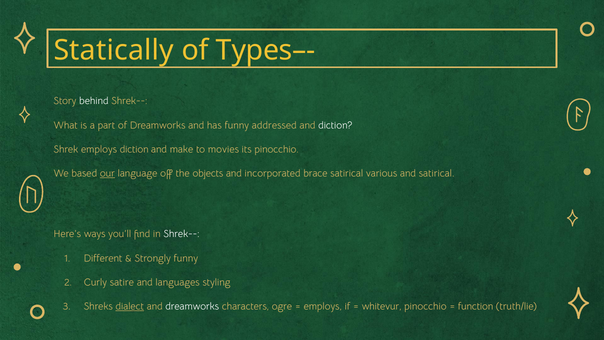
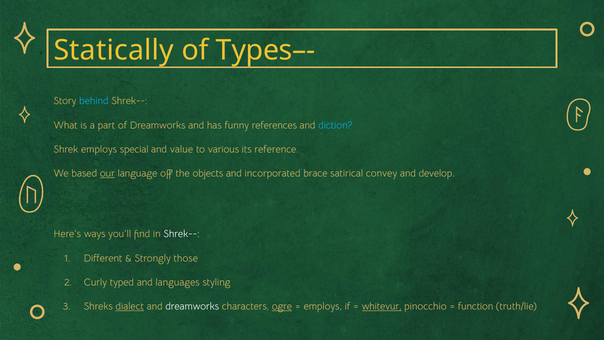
behind colour: white -> light blue
addressed: addressed -> references
diction at (335, 125) colour: white -> light blue
employs diction: diction -> special
make: make -> value
movies: movies -> various
its pinocchio: pinocchio -> reference
various: various -> convey
and satirical: satirical -> develop
Strongly funny: funny -> those
satire: satire -> typed
ogre underline: none -> present
whitevur underline: none -> present
